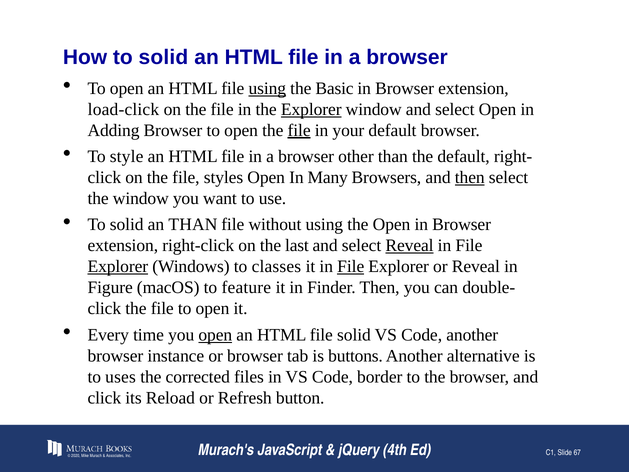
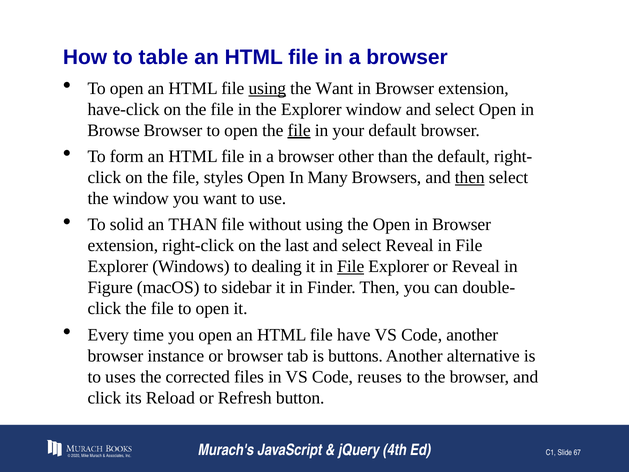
How to solid: solid -> table
the Basic: Basic -> Want
load-click: load-click -> have-click
Explorer at (311, 109) underline: present -> none
Adding: Adding -> Browse
style: style -> form
Reveal at (410, 246) underline: present -> none
Explorer at (118, 267) underline: present -> none
classes: classes -> dealing
feature: feature -> sidebar
open at (215, 335) underline: present -> none
file solid: solid -> have
border: border -> reuses
